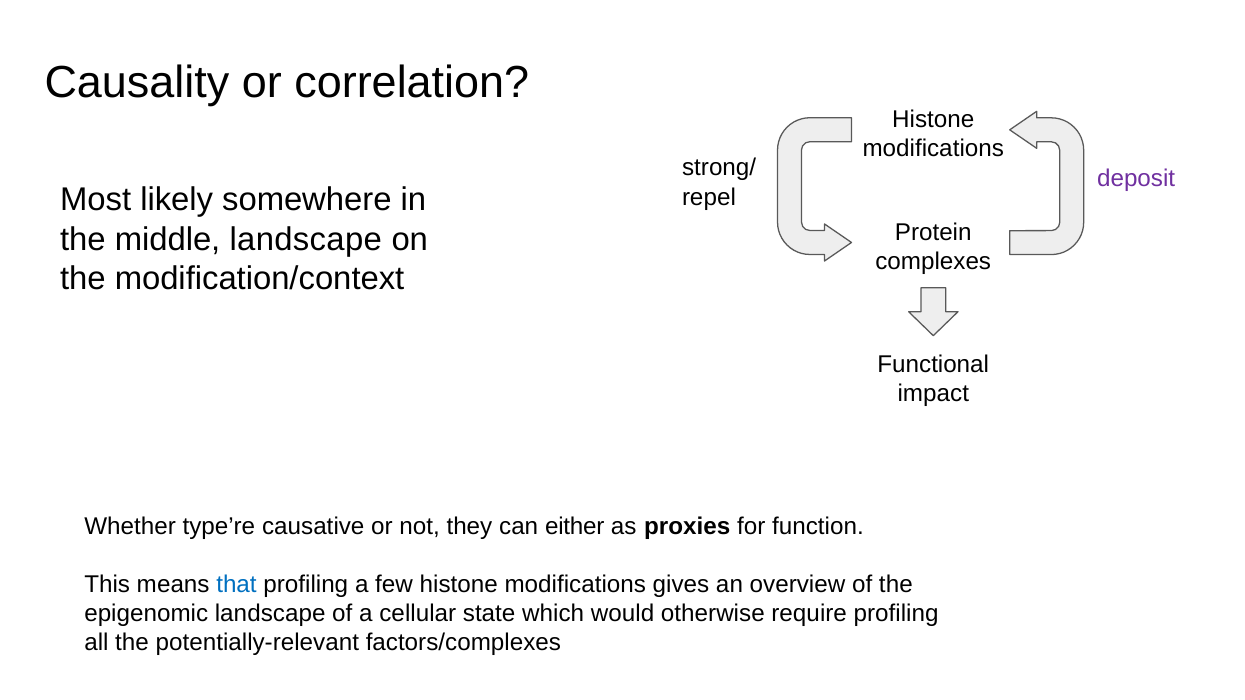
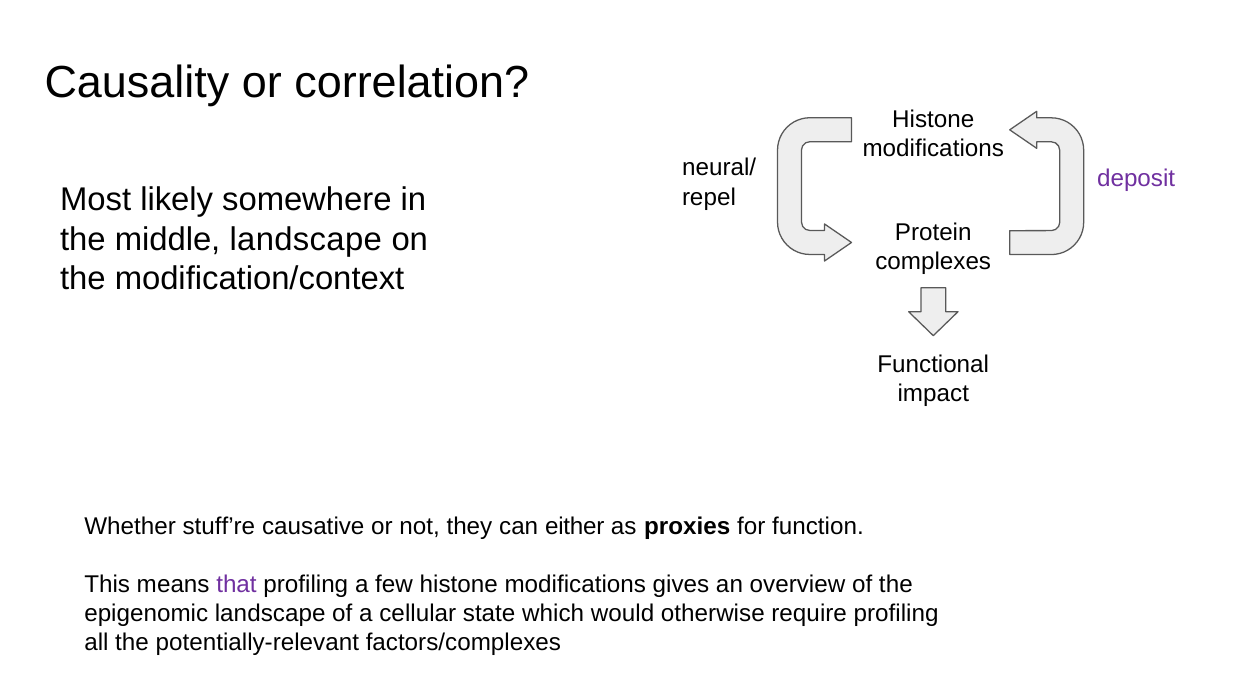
strong/: strong/ -> neural/
type’re: type’re -> stuff’re
that colour: blue -> purple
